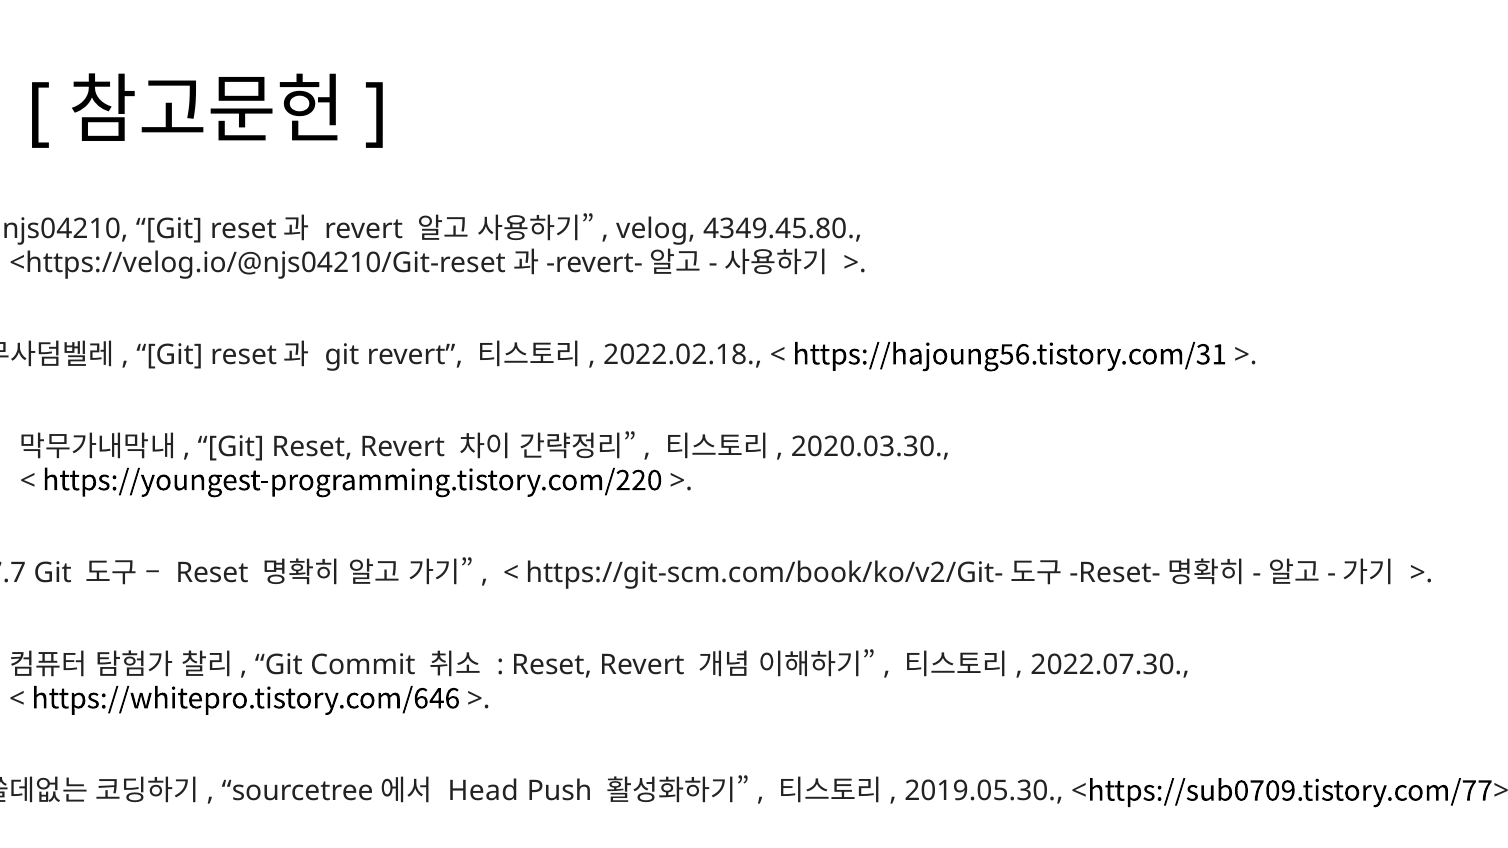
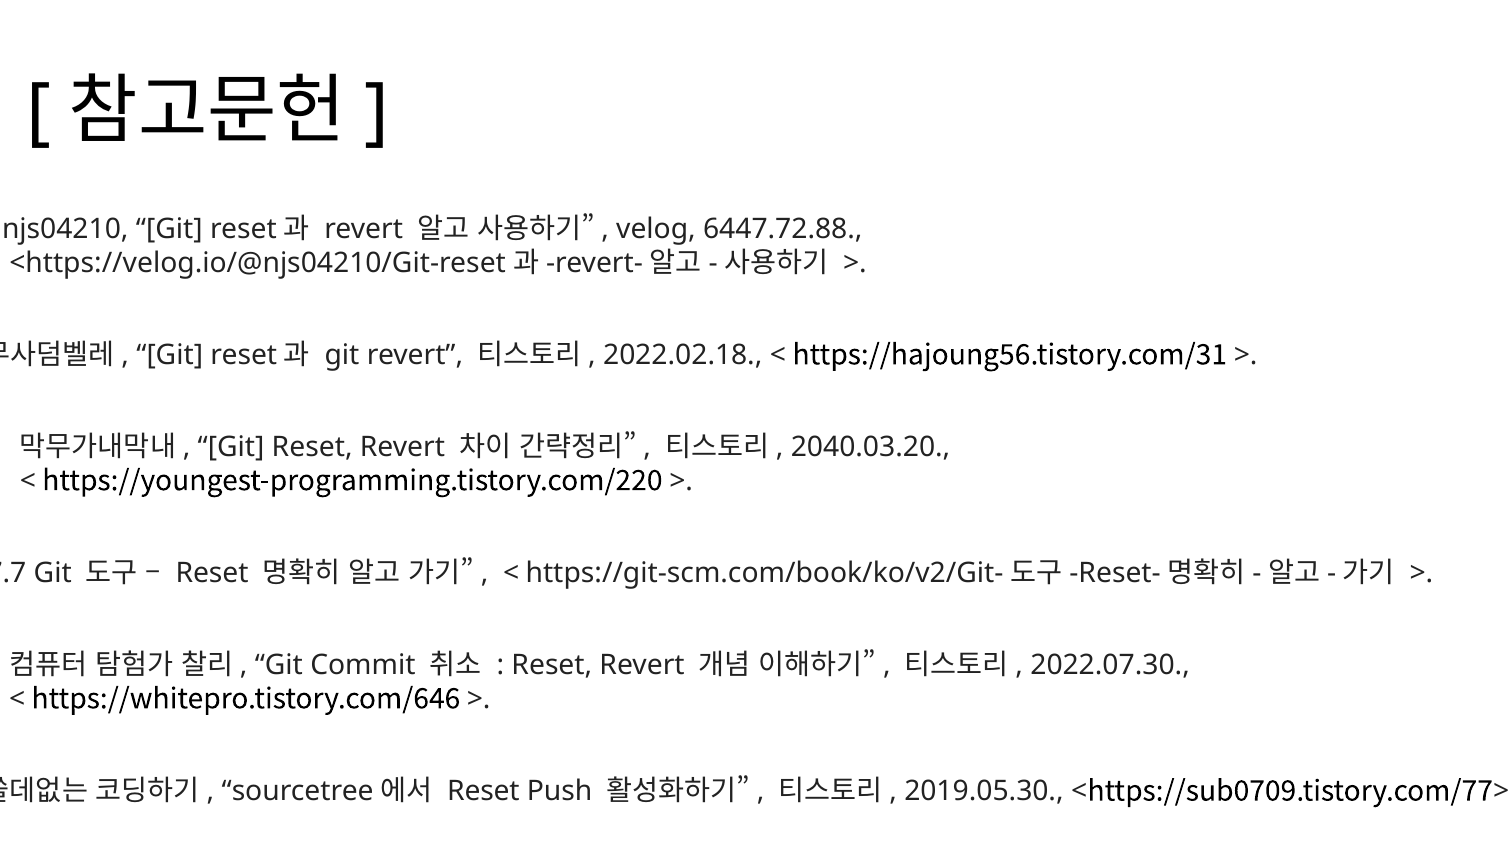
4349.45.80: 4349.45.80 -> 6447.72.88
2020.03.30: 2020.03.30 -> 2040.03.20
Head at (483, 792): Head -> Reset
